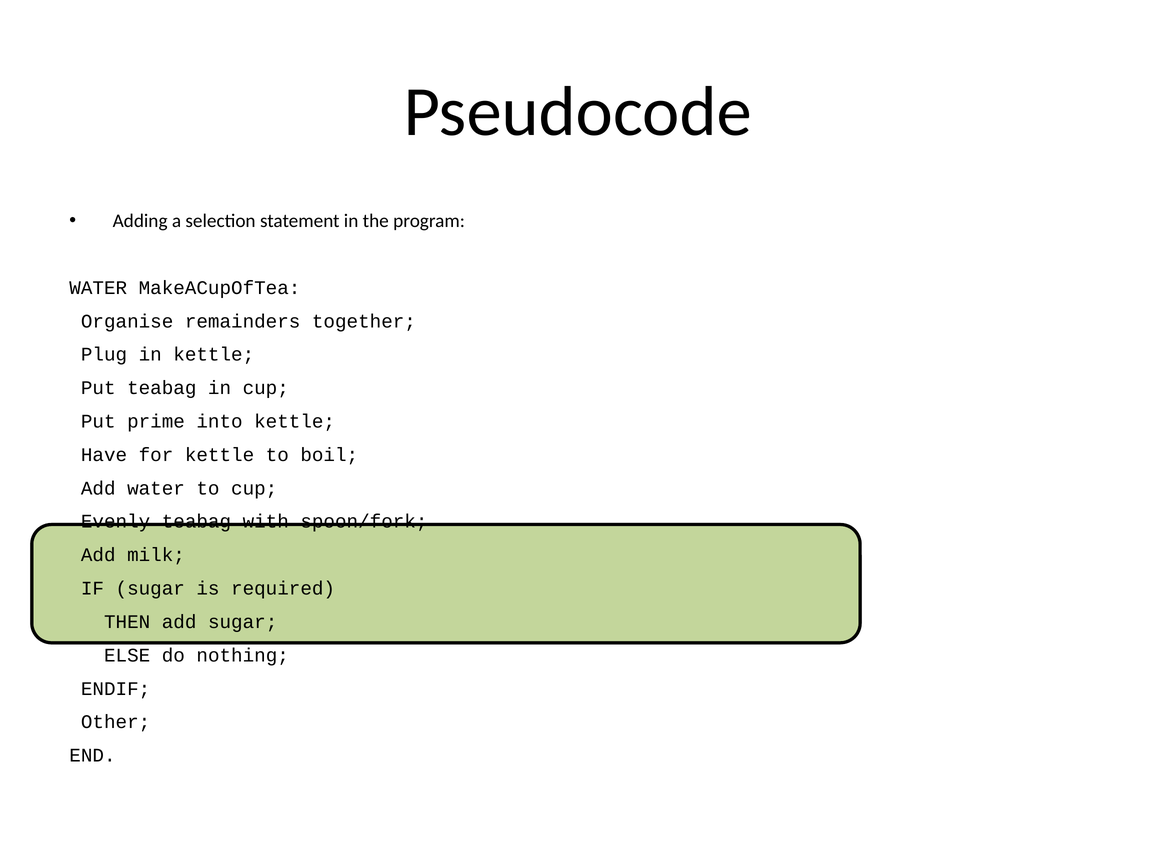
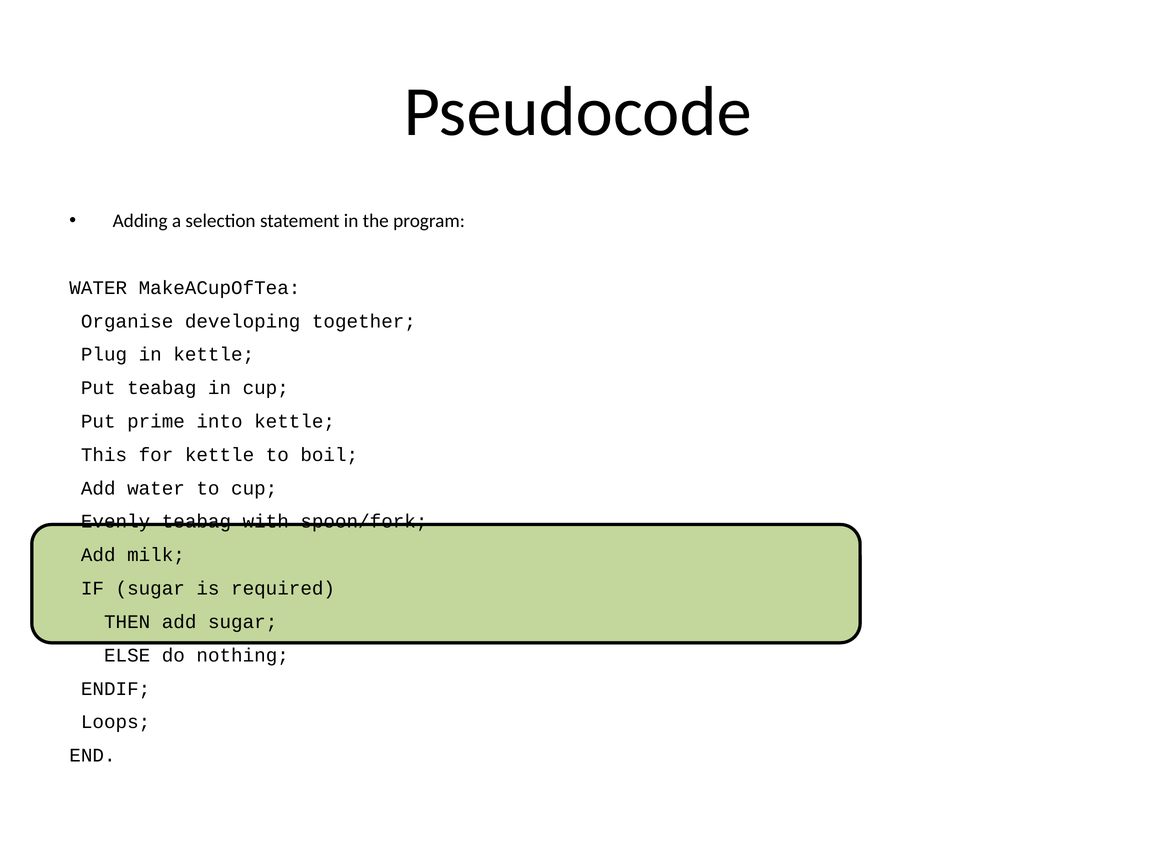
remainders: remainders -> developing
Have: Have -> This
Other: Other -> Loops
